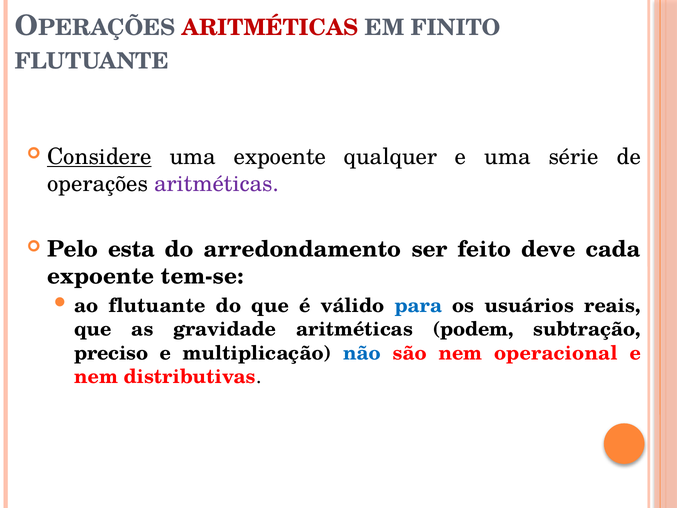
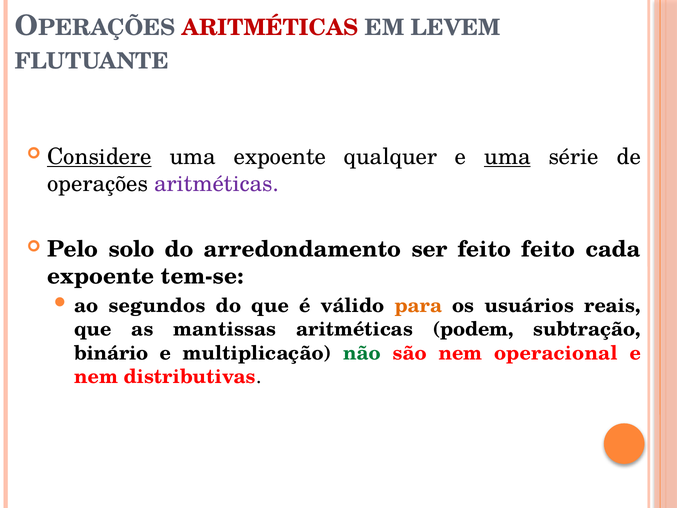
FINITO: FINITO -> LEVEM
uma at (507, 157) underline: none -> present
esta: esta -> solo
feito deve: deve -> feito
ao flutuante: flutuante -> segundos
para colour: blue -> orange
gravidade: gravidade -> mantissas
preciso: preciso -> binário
não colour: blue -> green
